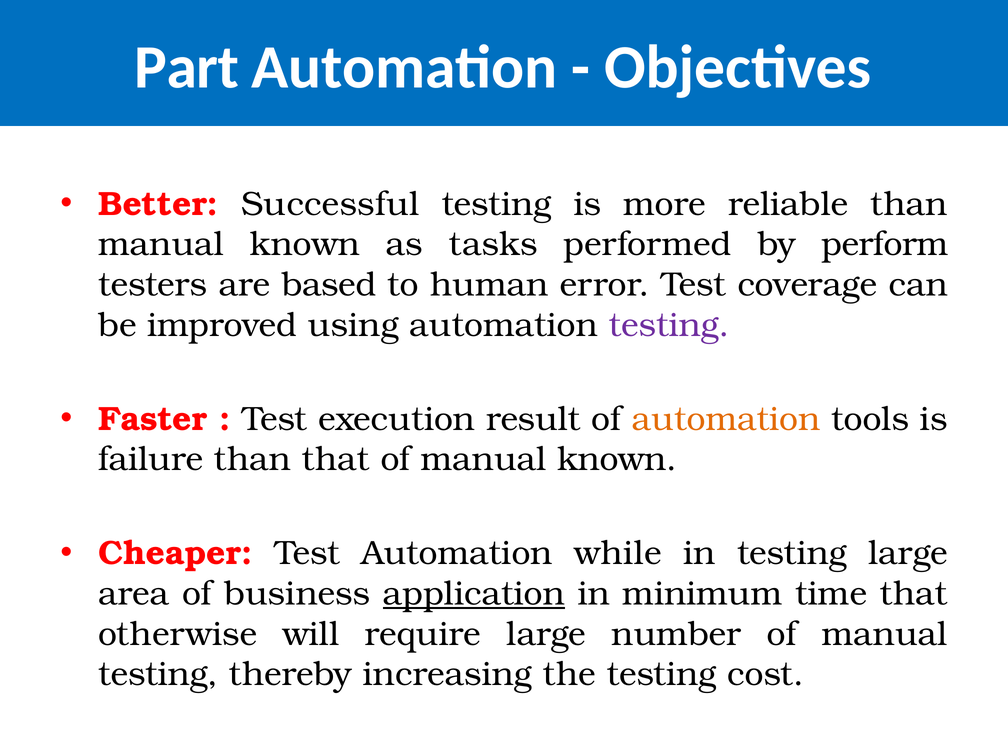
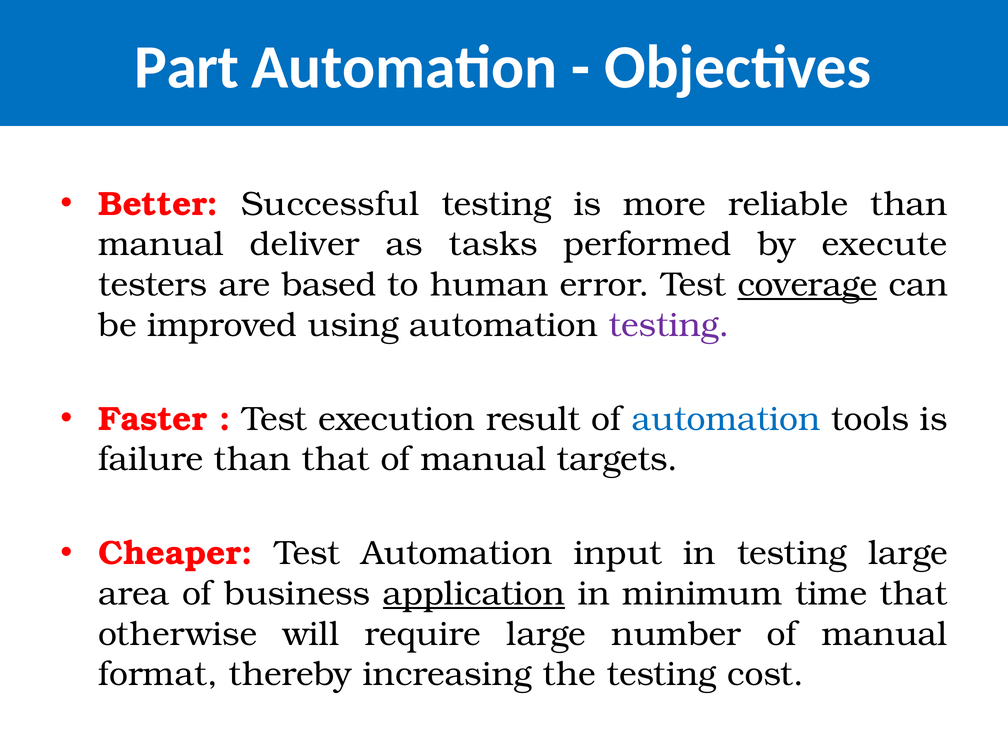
known at (305, 244): known -> deliver
perform: perform -> execute
coverage underline: none -> present
automation at (726, 419) colour: orange -> blue
of manual known: known -> targets
while: while -> input
testing at (158, 674): testing -> format
